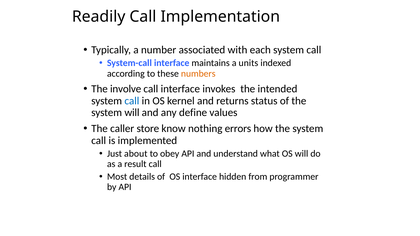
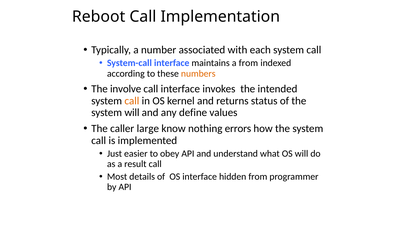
Readily: Readily -> Reboot
a units: units -> from
call at (132, 101) colour: blue -> orange
store: store -> large
about: about -> easier
